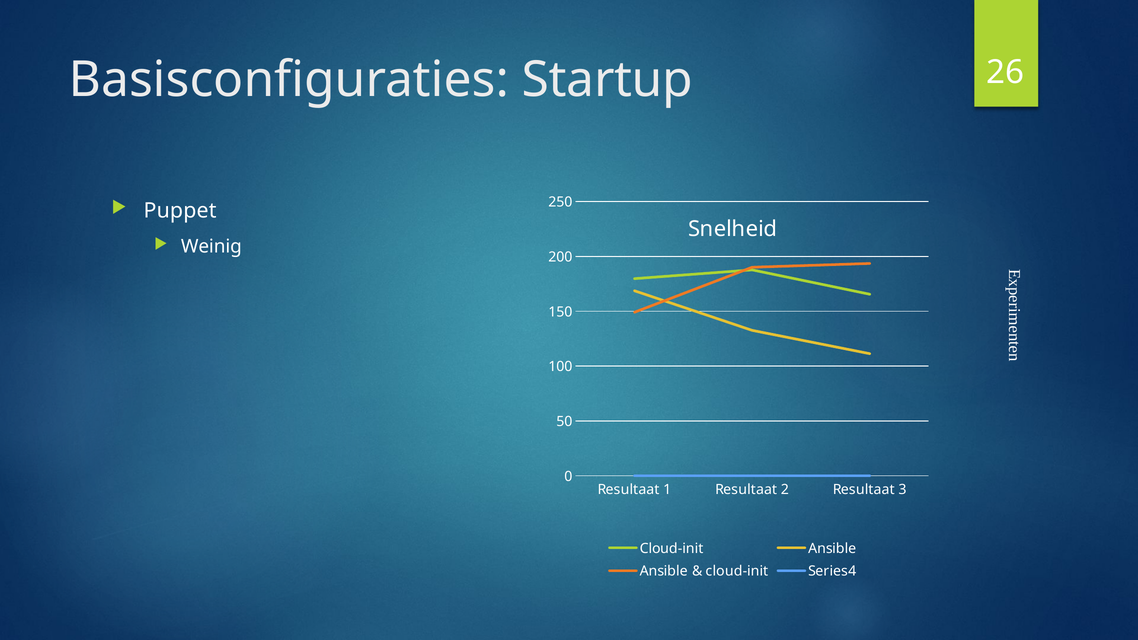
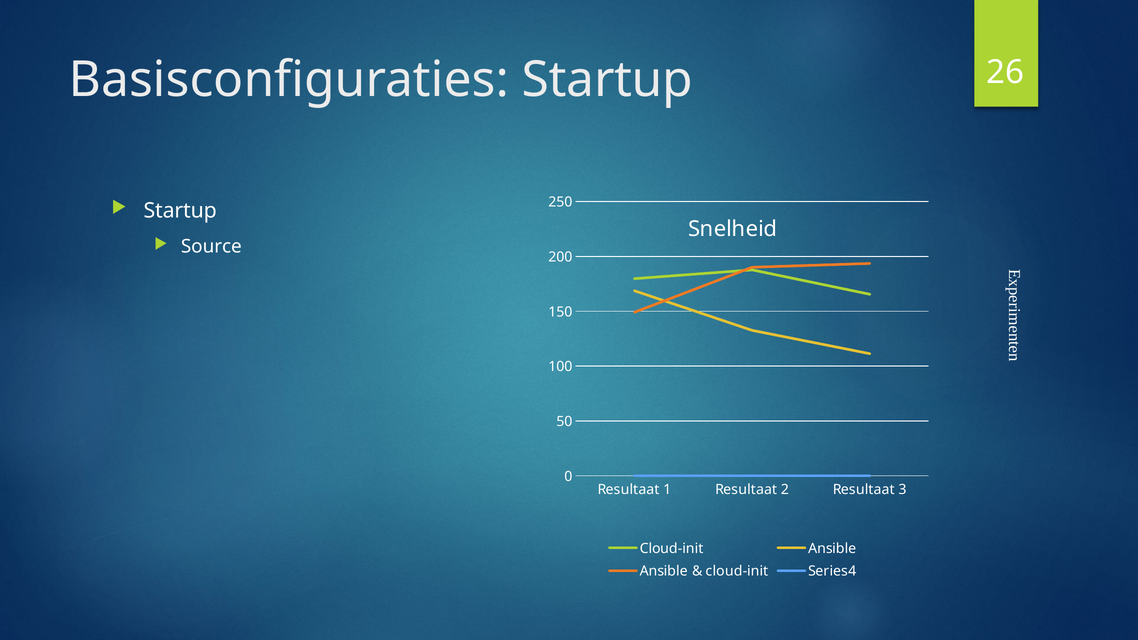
Puppet at (180, 211): Puppet -> Startup
Weinig: Weinig -> Source
